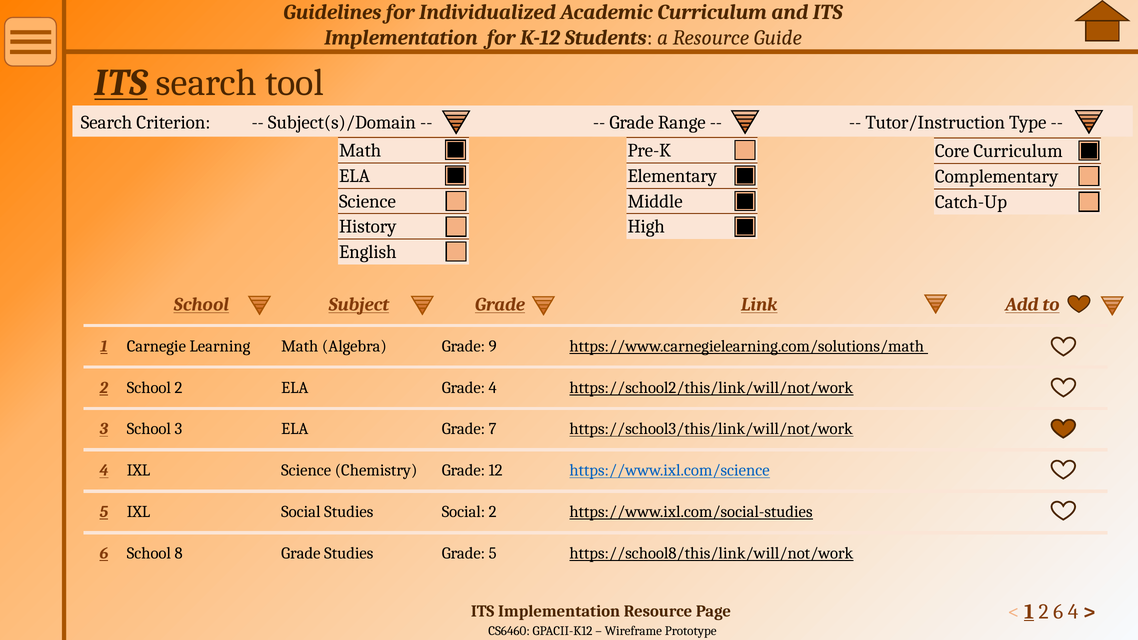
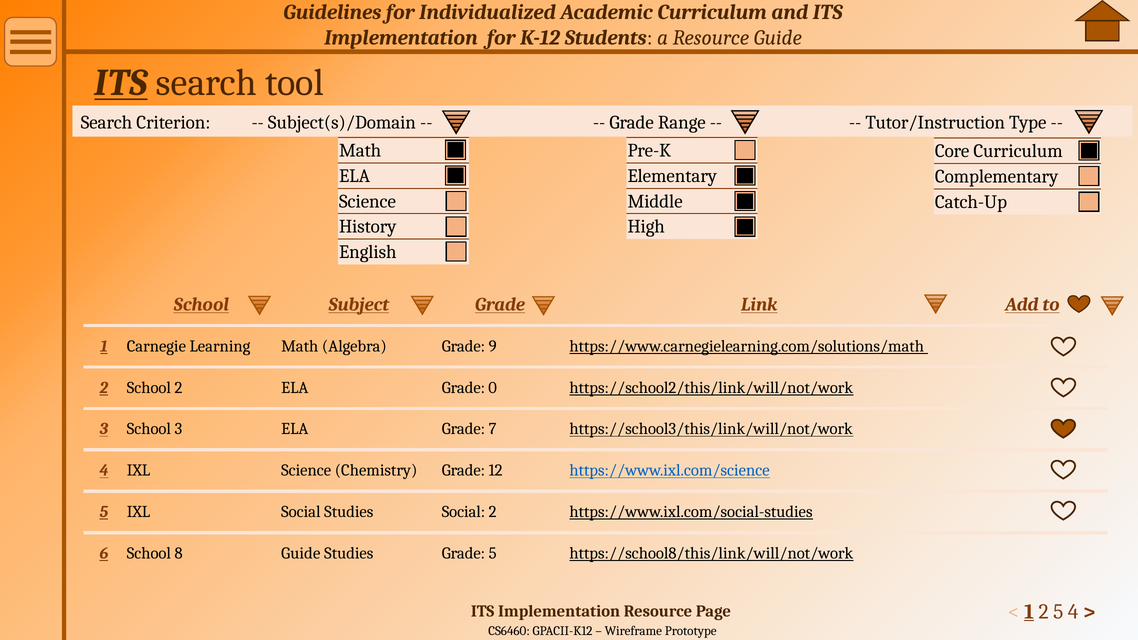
Grade 4: 4 -> 0
8 Grade: Grade -> Guide
2 6: 6 -> 5
